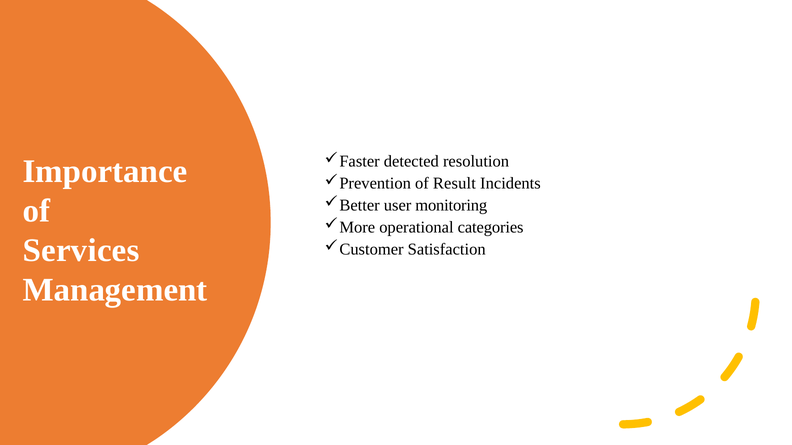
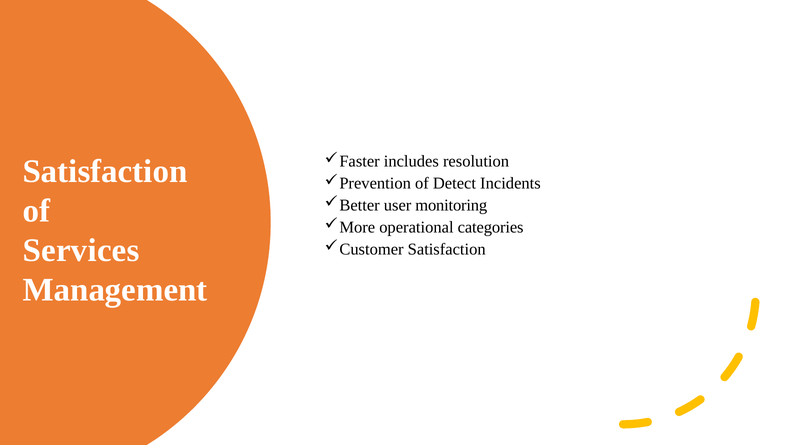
detected: detected -> includes
Importance at (105, 171): Importance -> Satisfaction
Result: Result -> Detect
